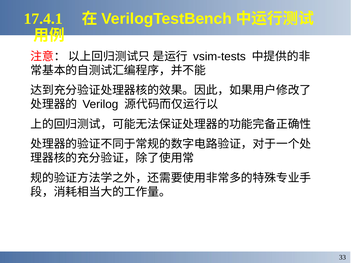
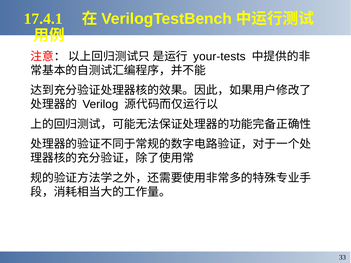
vsim-tests: vsim-tests -> your-tests
